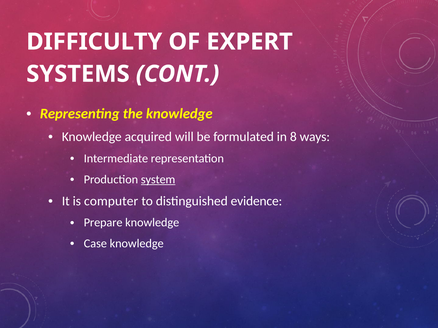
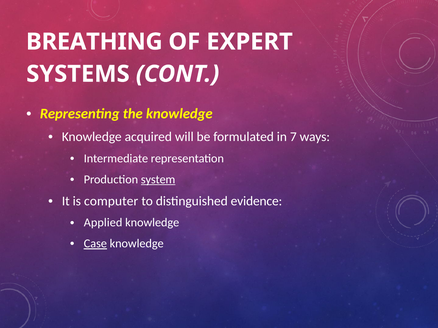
DIFFICULTY: DIFFICULTY -> BREATHING
8: 8 -> 7
Prepare: Prepare -> Applied
Case underline: none -> present
